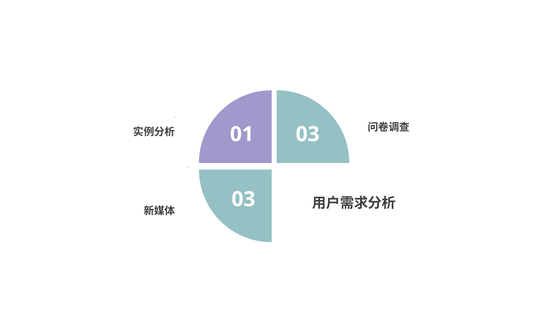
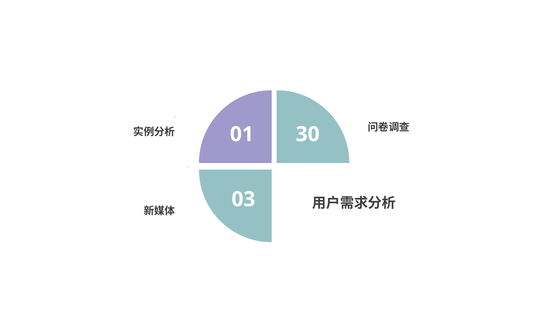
01 03: 03 -> 30
